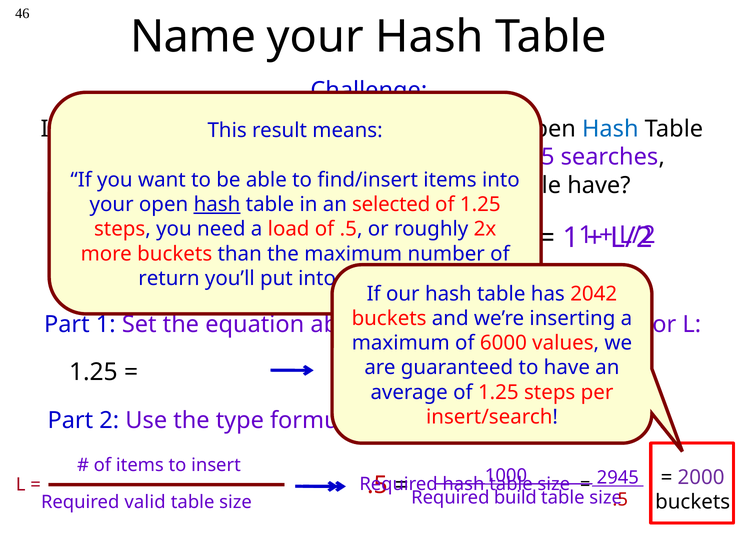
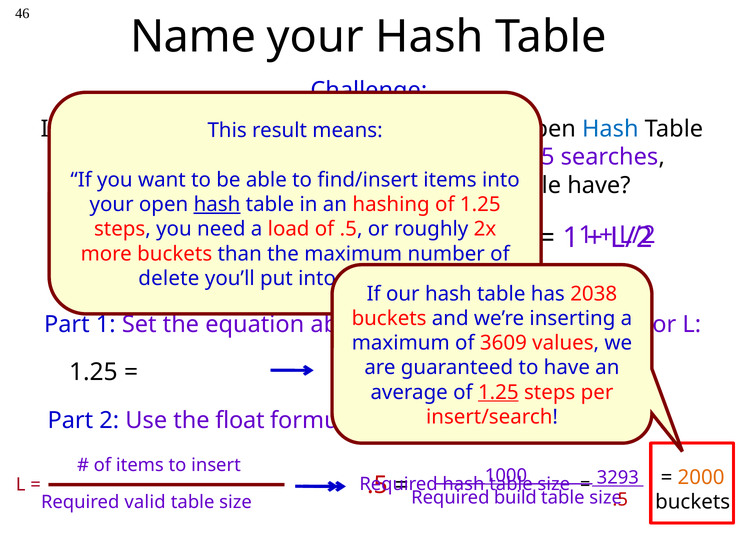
selected: selected -> hashing
return: return -> delete
2042: 2042 -> 2038
6000: 6000 -> 3609
1.25 at (498, 392) underline: none -> present
type: type -> float
2000 colour: purple -> orange
2945: 2945 -> 3293
